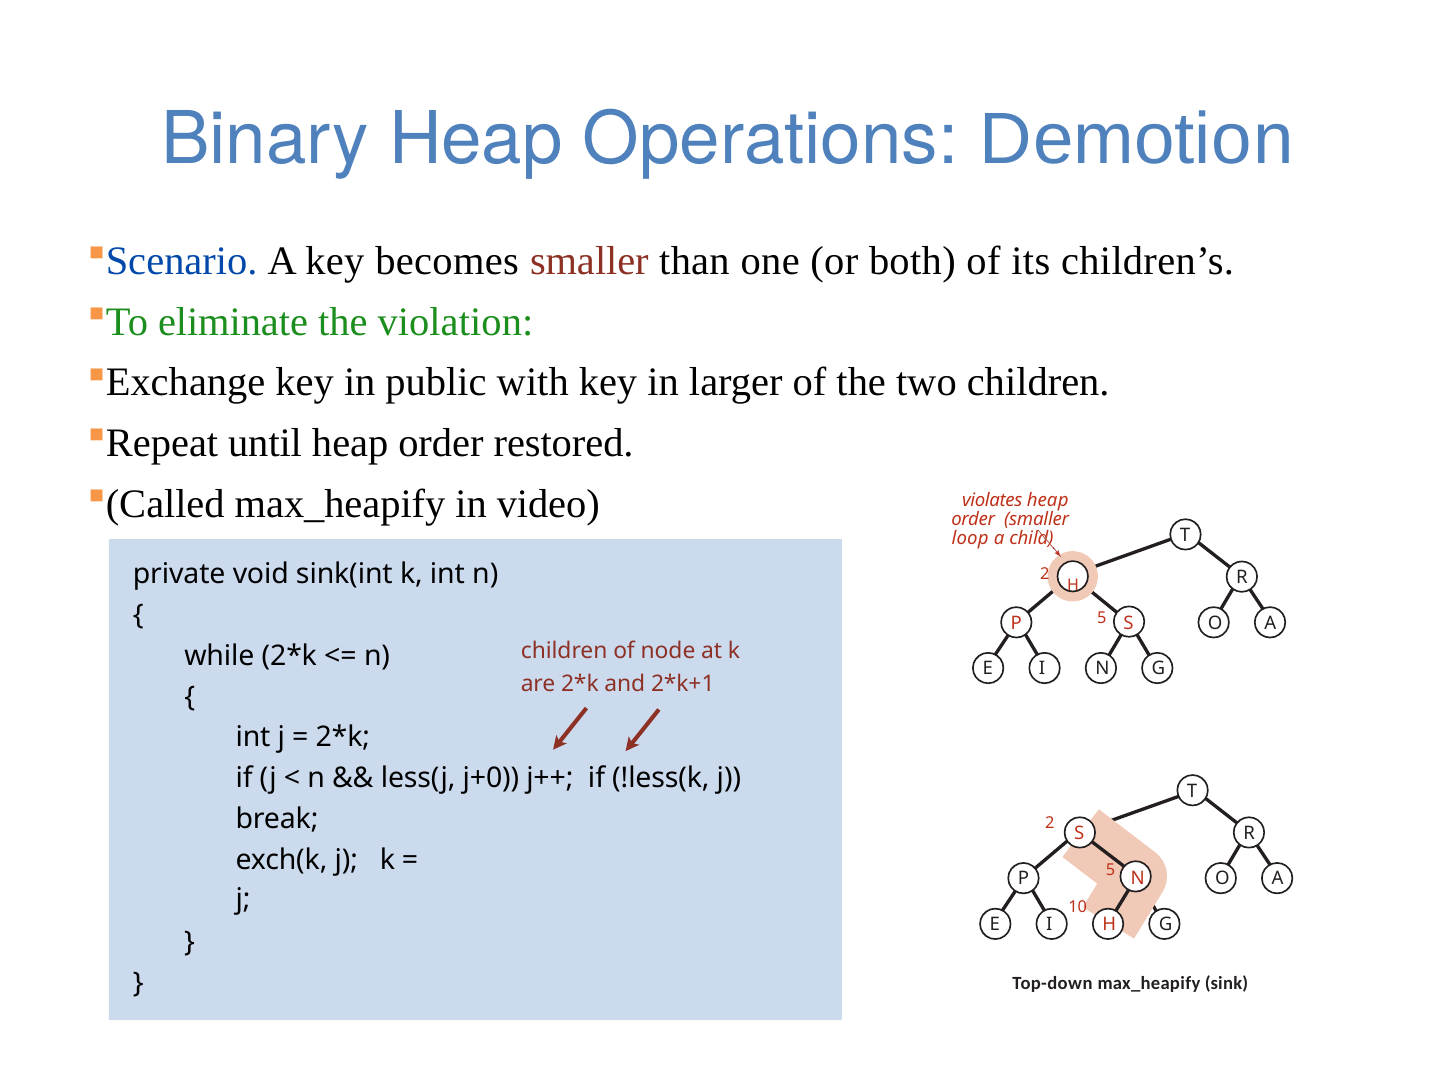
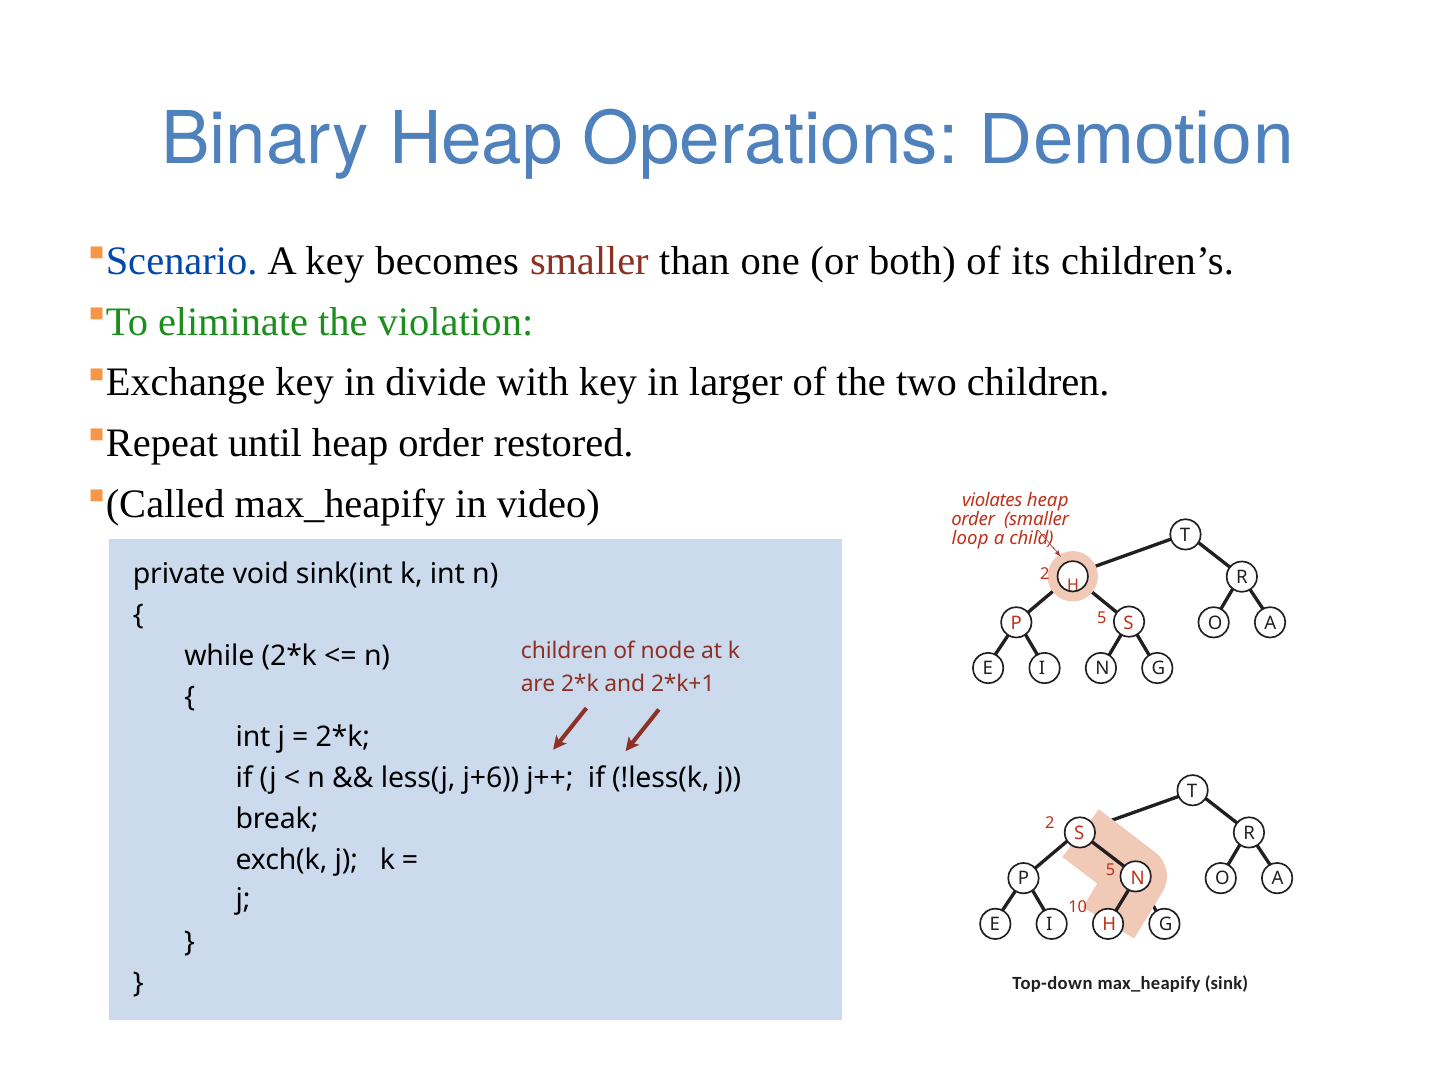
public: public -> divide
j+0: j+0 -> j+6
